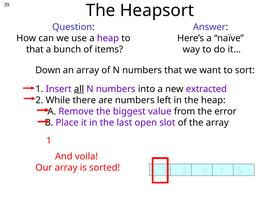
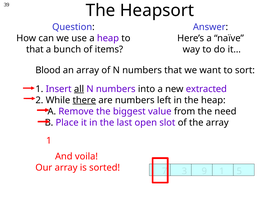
Down: Down -> Blood
there underline: none -> present
error: error -> need
